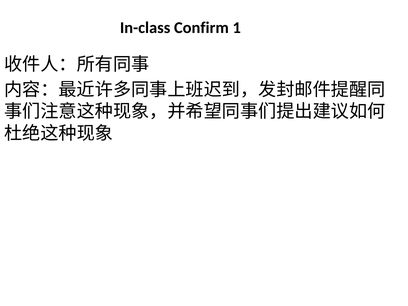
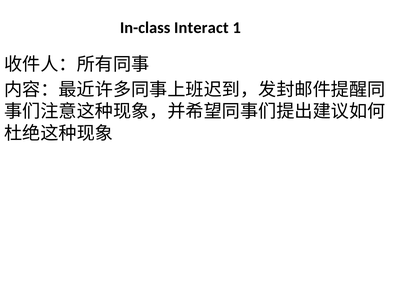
Confirm: Confirm -> Interact
